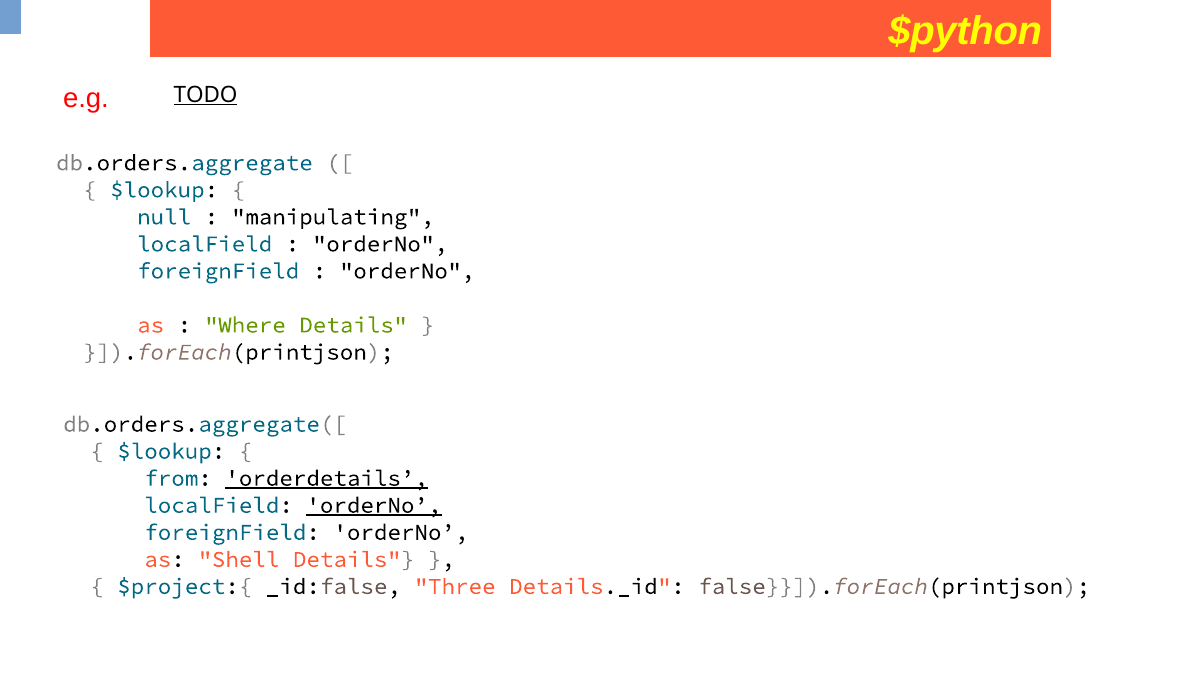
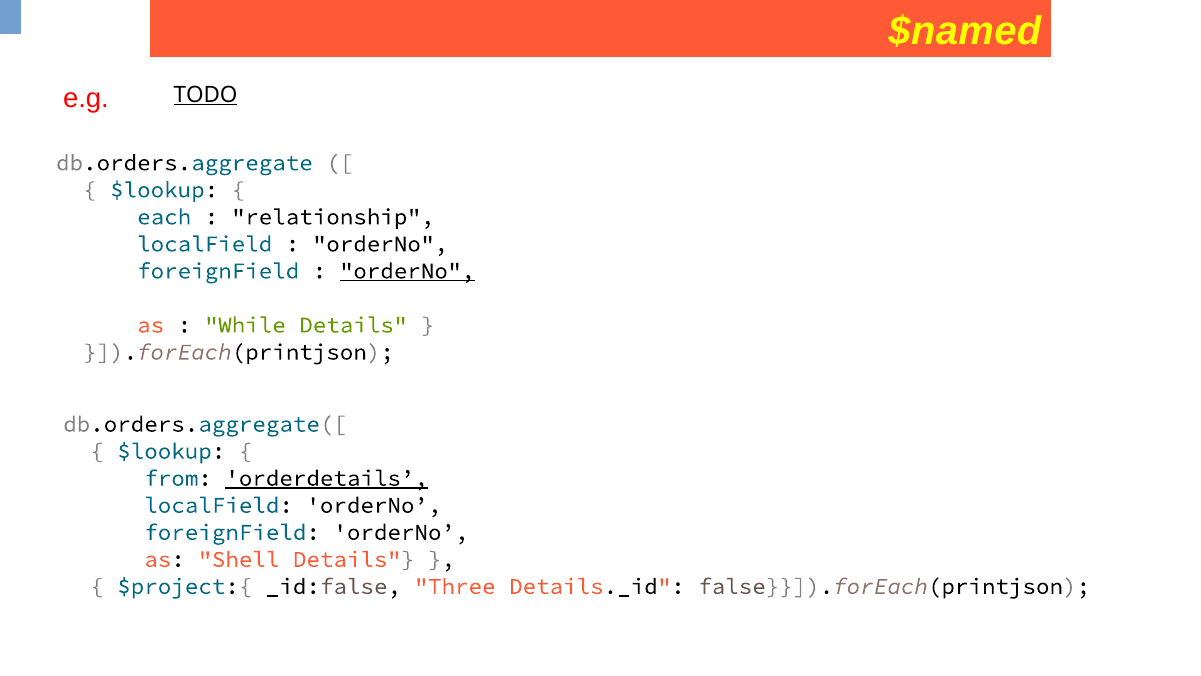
$python: $python -> $named
null: null -> each
manipulating: manipulating -> relationship
orderNo at (407, 271) underline: none -> present
Where: Where -> While
orderNo at (374, 505) underline: present -> none
